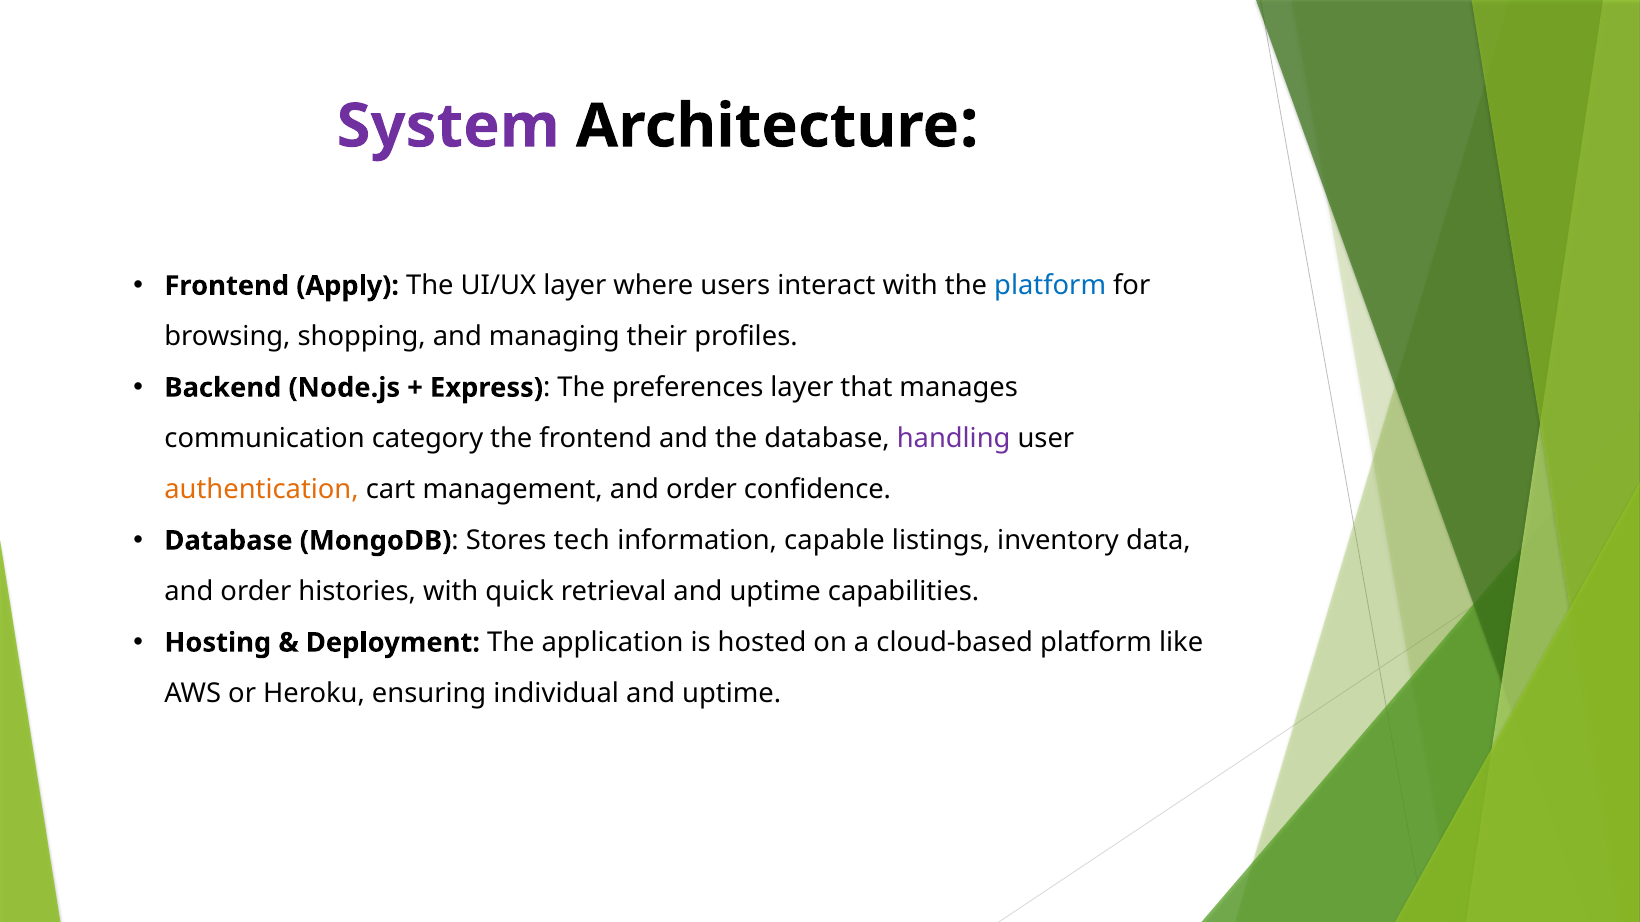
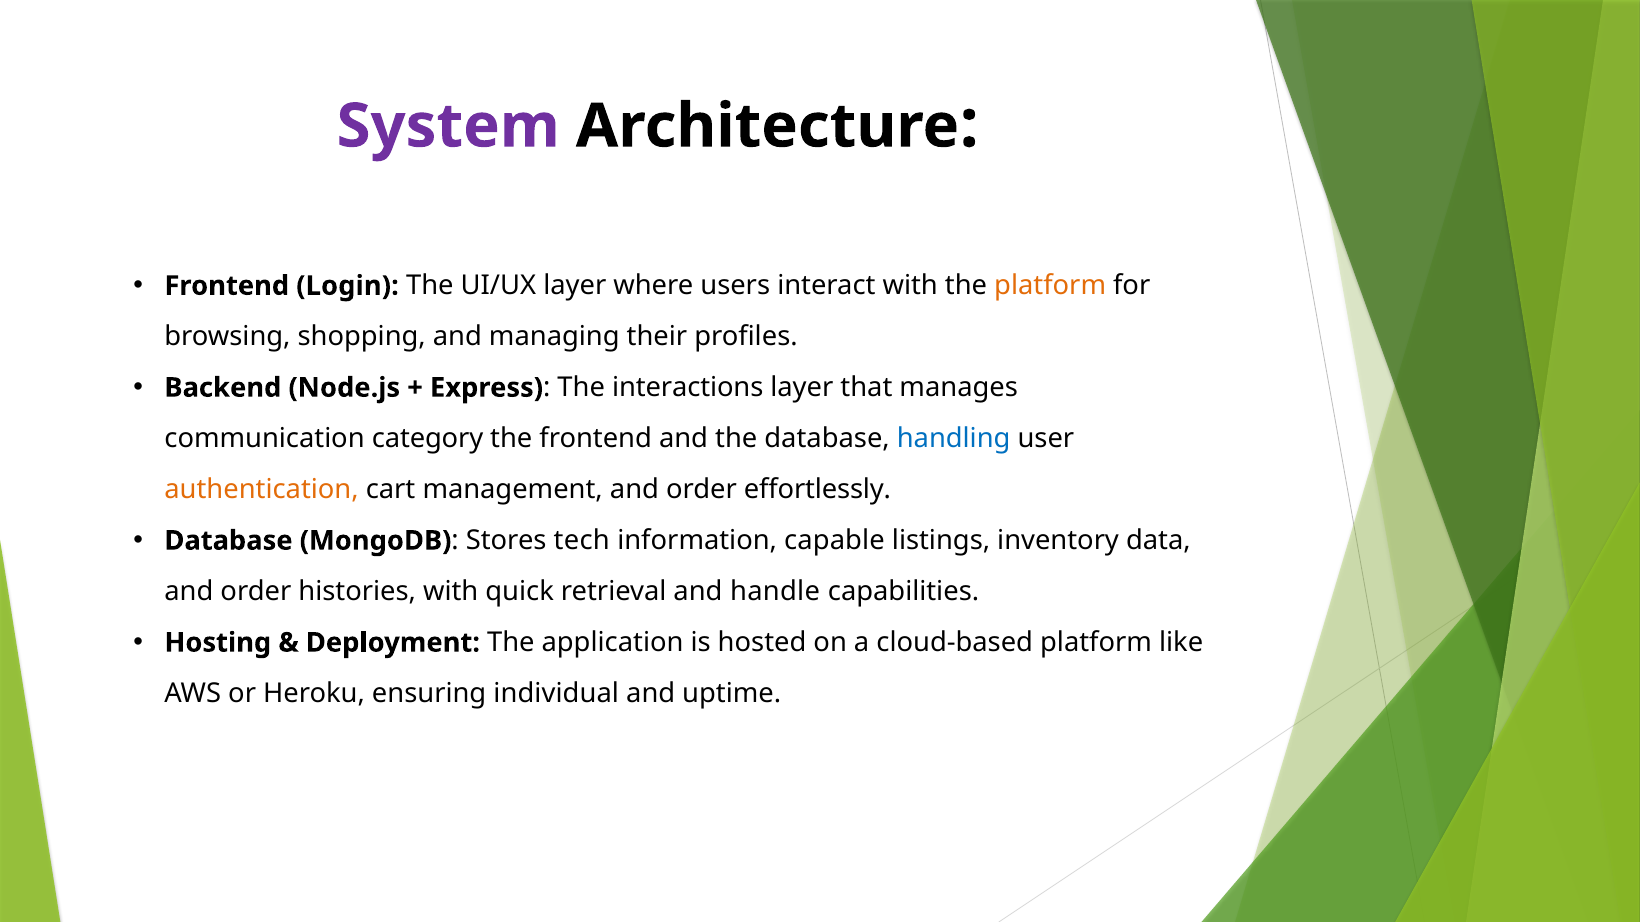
Apply: Apply -> Login
platform at (1050, 286) colour: blue -> orange
preferences: preferences -> interactions
handling colour: purple -> blue
confidence: confidence -> effortlessly
retrieval and uptime: uptime -> handle
